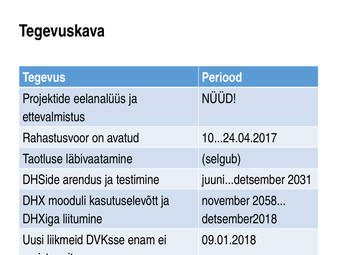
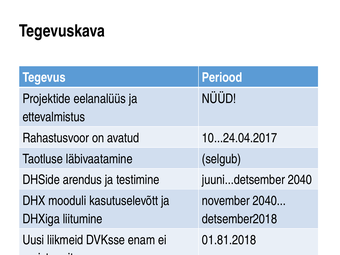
juuni...detsember 2031: 2031 -> 2040
november 2058: 2058 -> 2040
09.01.2018: 09.01.2018 -> 01.81.2018
